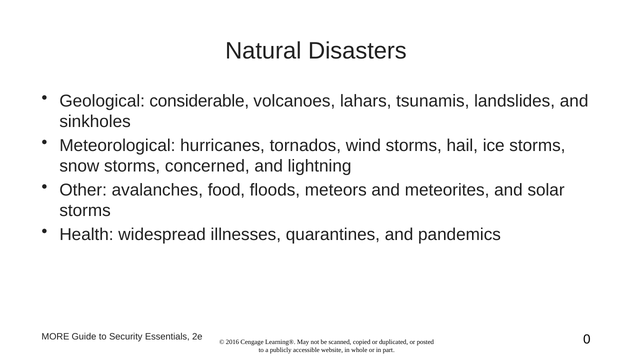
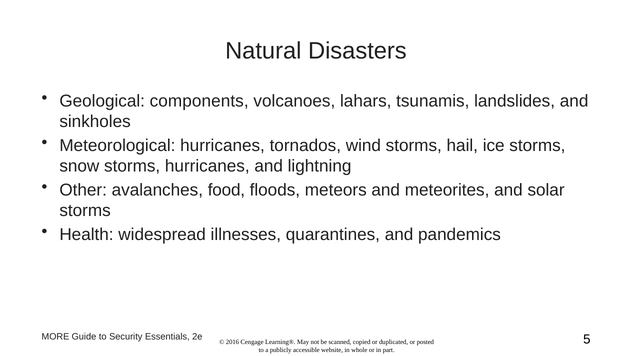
considerable: considerable -> components
storms concerned: concerned -> hurricanes
0: 0 -> 5
